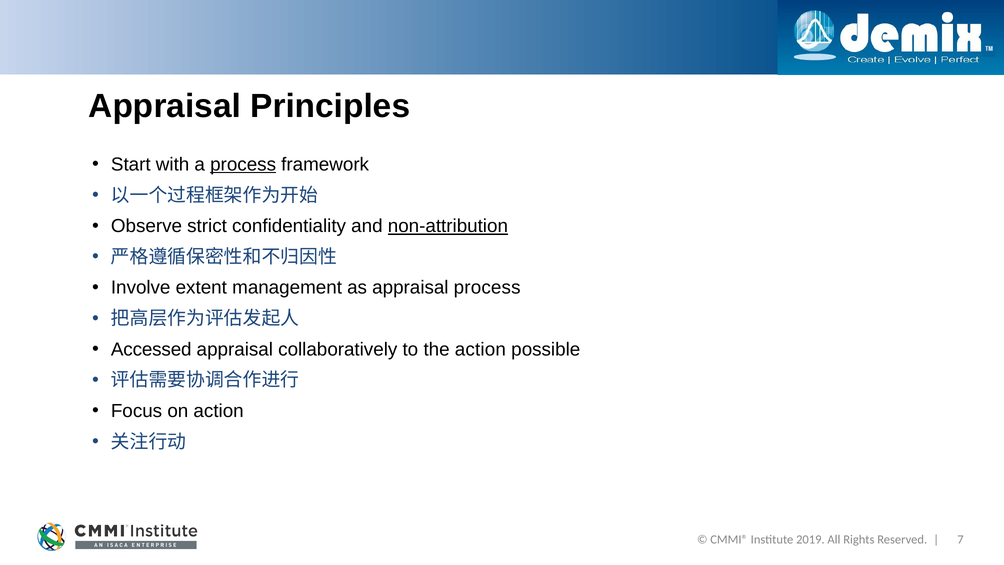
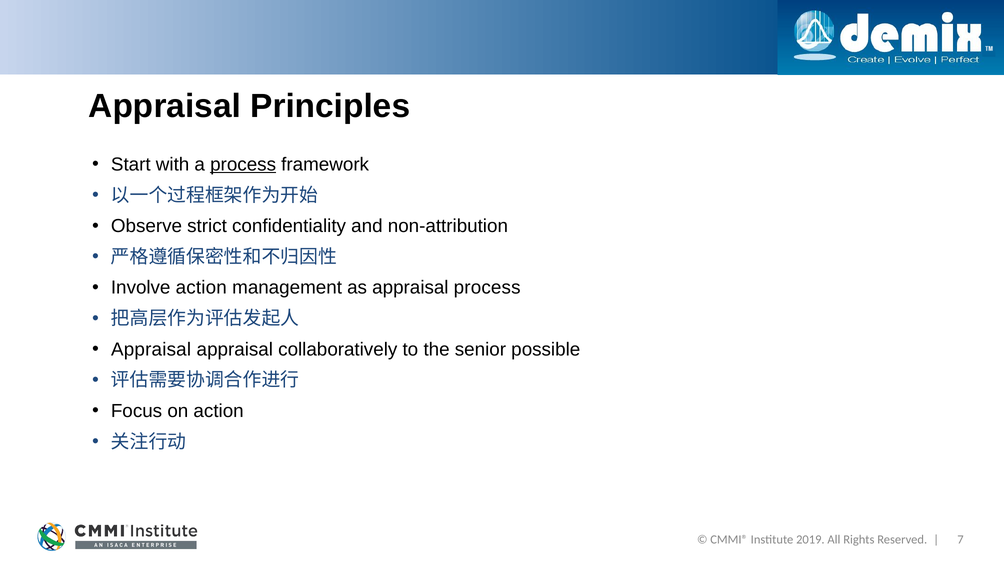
non-attribution underline: present -> none
Involve extent: extent -> action
Accessed at (151, 349): Accessed -> Appraisal
the action: action -> senior
